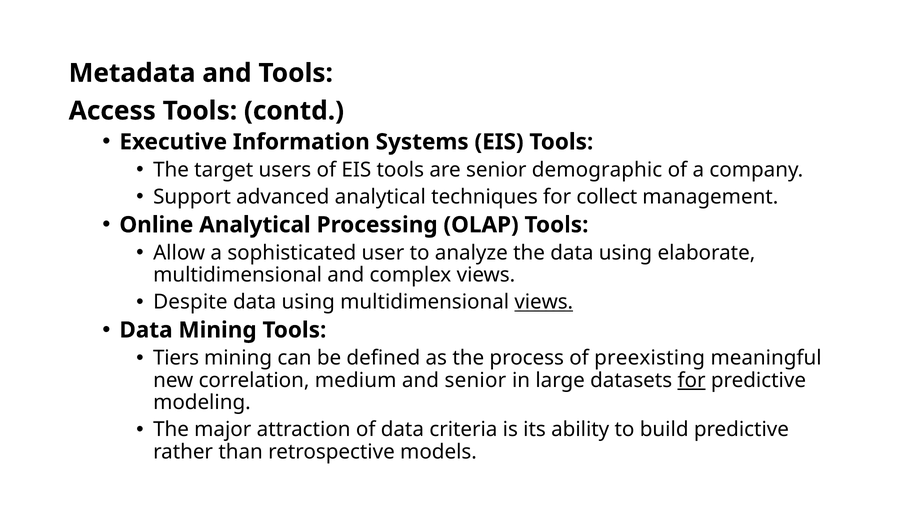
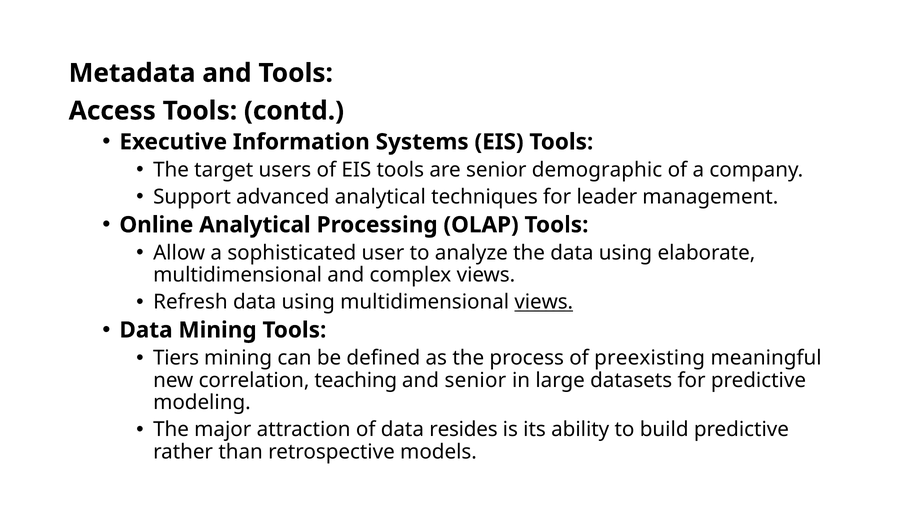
collect: collect -> leader
Despite: Despite -> Refresh
medium: medium -> teaching
for at (692, 380) underline: present -> none
criteria: criteria -> resides
